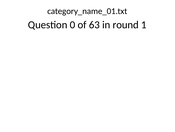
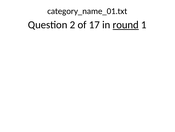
0: 0 -> 2
63: 63 -> 17
round underline: none -> present
